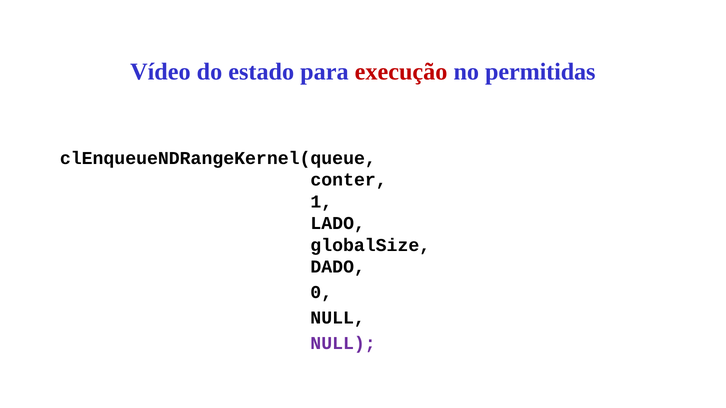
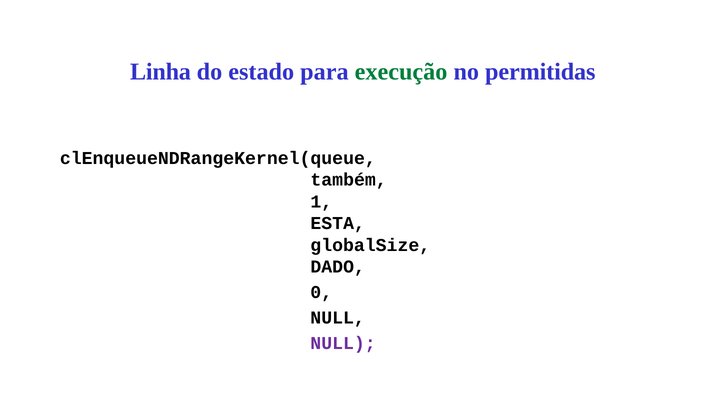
Vídeo: Vídeo -> Linha
execução colour: red -> green
conter: conter -> também
LADO: LADO -> ESTA
